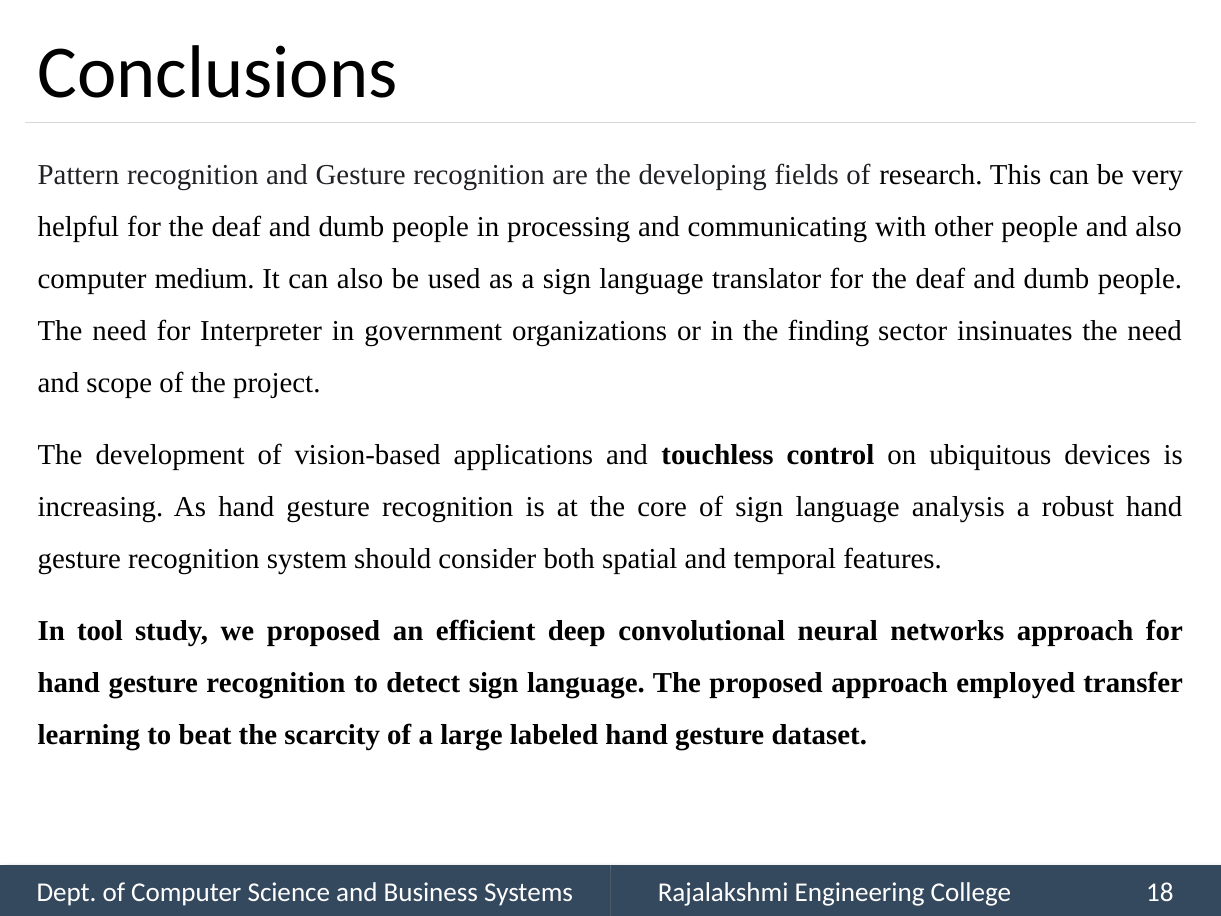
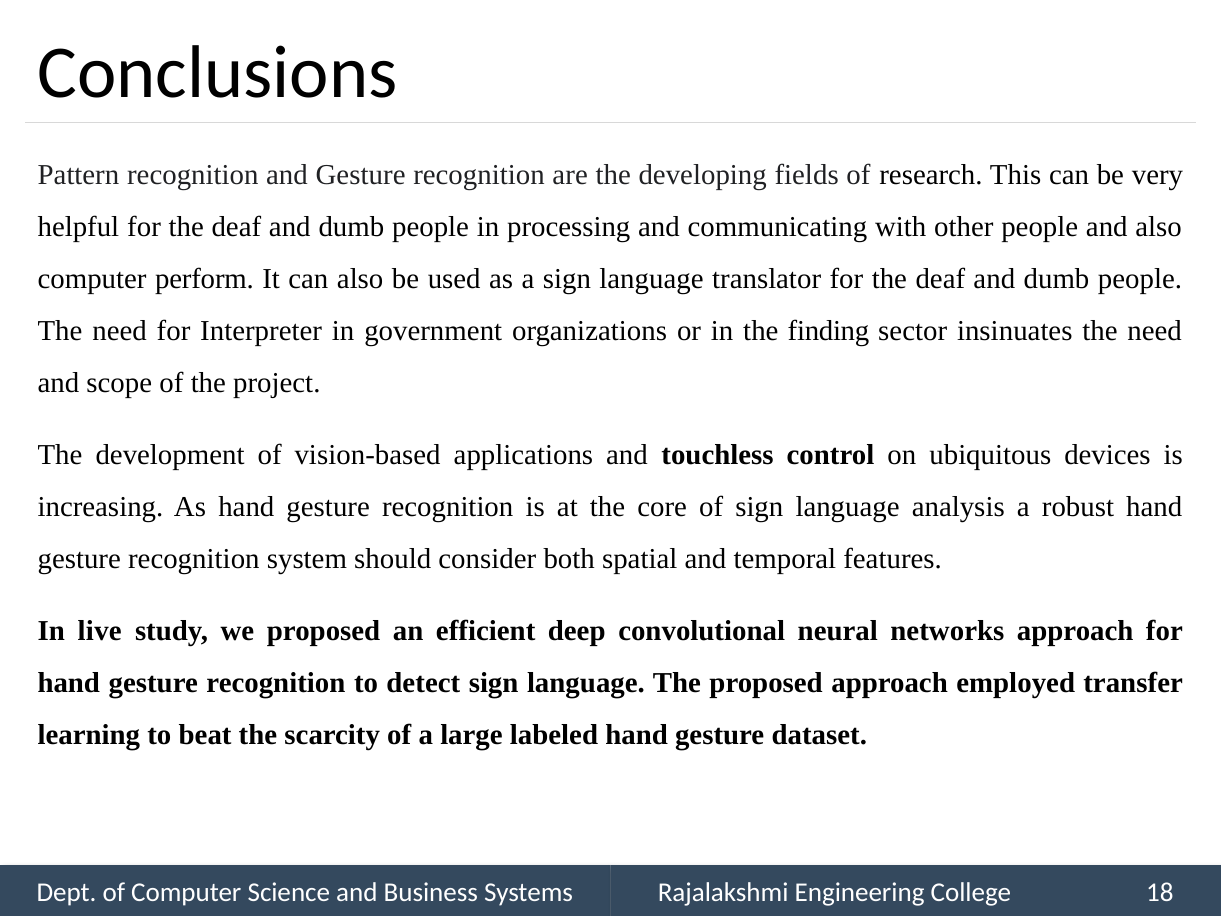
medium: medium -> perform
tool: tool -> live
